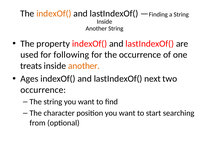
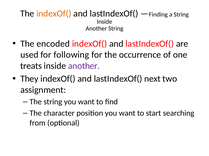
property: property -> encoded
another at (84, 66) colour: orange -> purple
Ages: Ages -> They
occurrence at (43, 90): occurrence -> assignment
